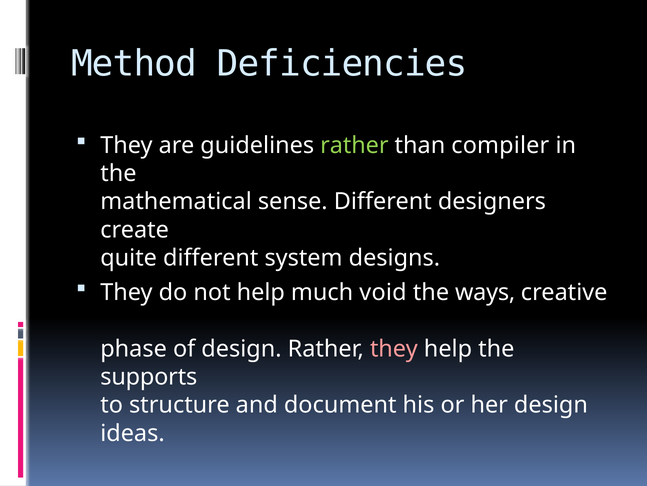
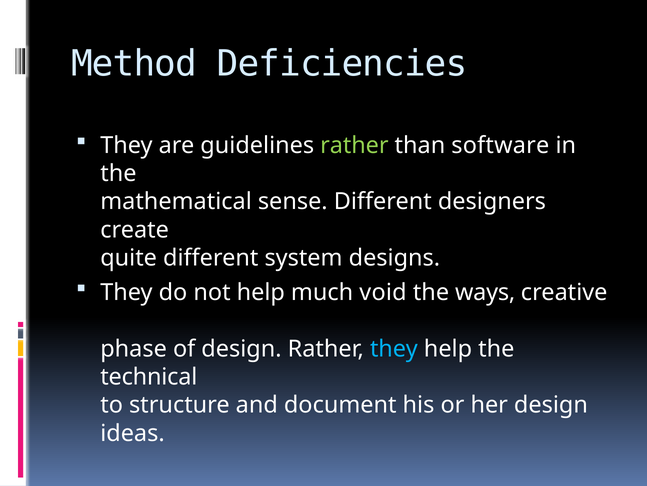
compiler: compiler -> software
they at (394, 348) colour: pink -> light blue
supports: supports -> technical
